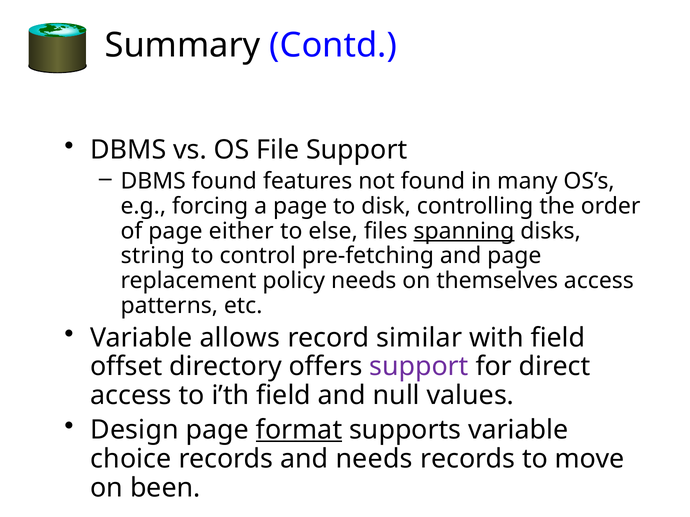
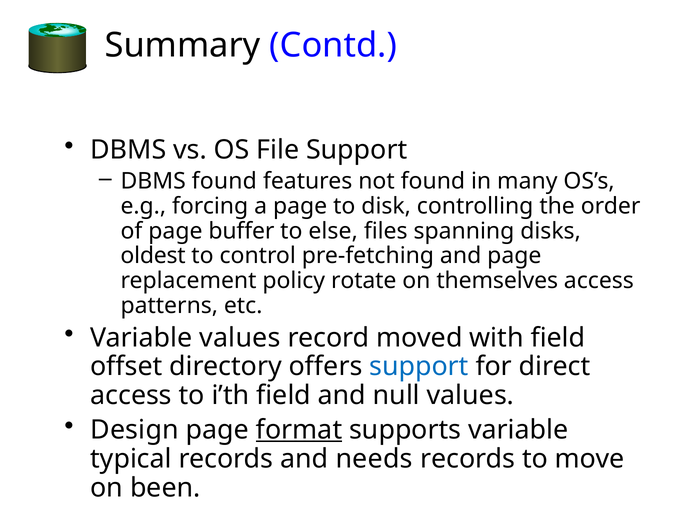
either: either -> buffer
spanning underline: present -> none
string: string -> oldest
policy needs: needs -> rotate
Variable allows: allows -> values
similar: similar -> moved
support at (419, 367) colour: purple -> blue
choice: choice -> typical
